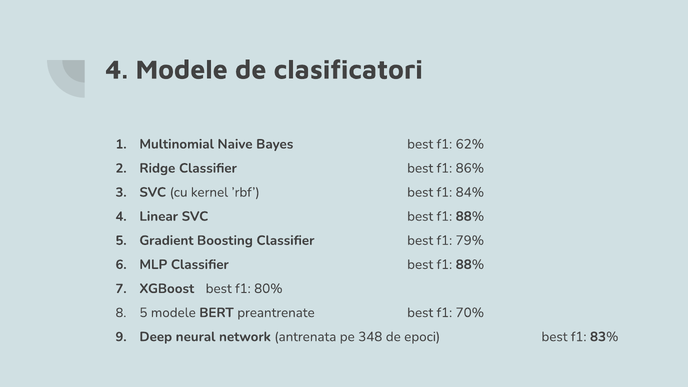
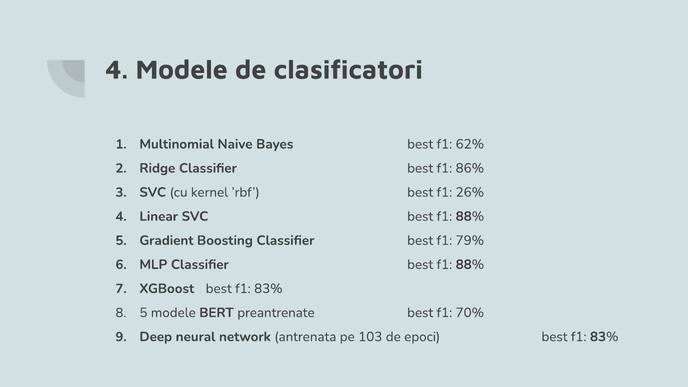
84%: 84% -> 26%
XGBoost best f1 80%: 80% -> 83%
348: 348 -> 103
